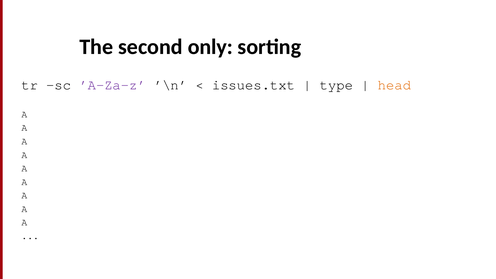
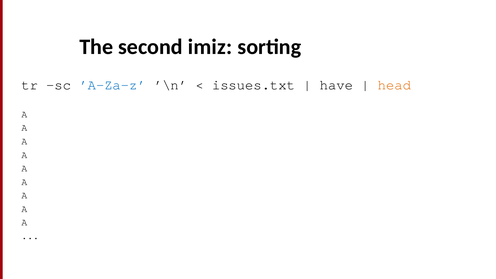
only: only -> imiz
’A-Za-z colour: purple -> blue
type: type -> have
